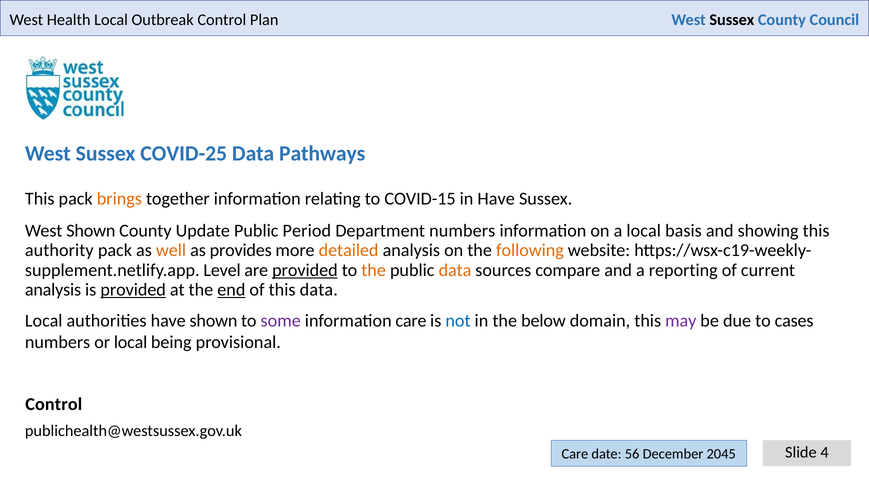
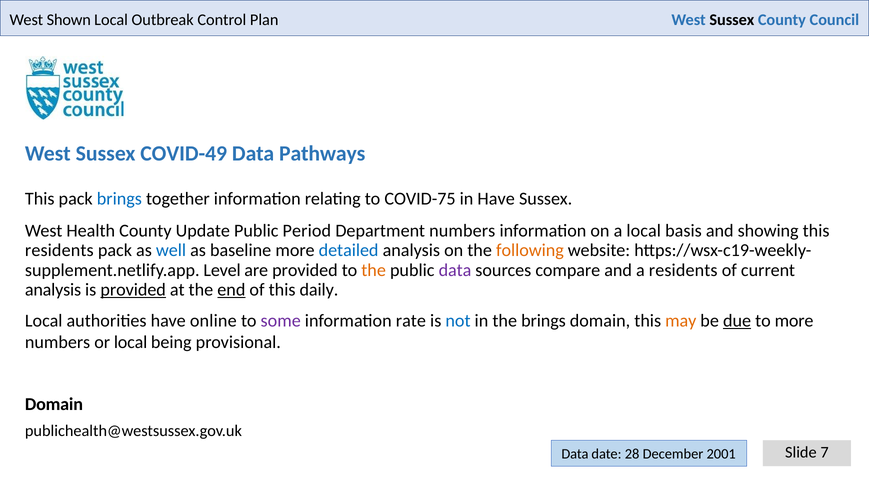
Health: Health -> Shown
COVID-25: COVID-25 -> COVID-49
brings at (119, 198) colour: orange -> blue
COVID-15: COVID-15 -> COVID-75
West Shown: Shown -> Health
authority at (59, 250): authority -> residents
well colour: orange -> blue
provides: provides -> baseline
detailed colour: orange -> blue
provided at (305, 270) underline: present -> none
data at (455, 270) colour: orange -> purple
a reporting: reporting -> residents
this data: data -> daily
have shown: shown -> online
information care: care -> rate
the below: below -> brings
may colour: purple -> orange
due underline: none -> present
to cases: cases -> more
Control at (54, 404): Control -> Domain
4: 4 -> 7
Care at (575, 454): Care -> Data
56: 56 -> 28
2045: 2045 -> 2001
